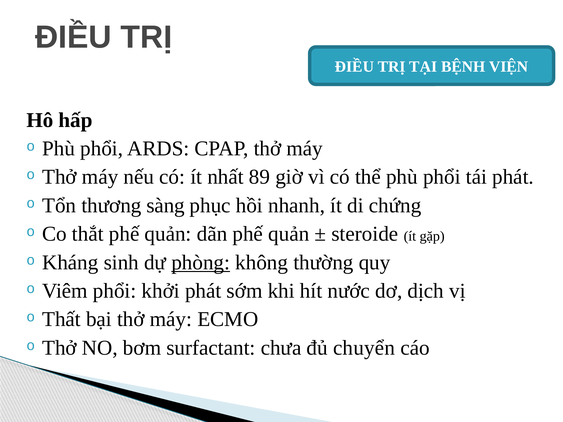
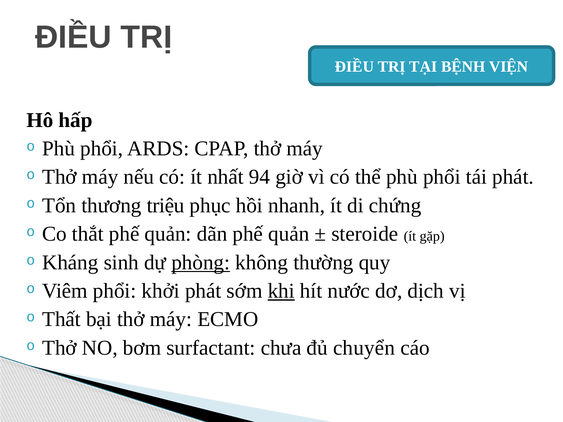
89: 89 -> 94
sàng: sàng -> triệu
khi underline: none -> present
